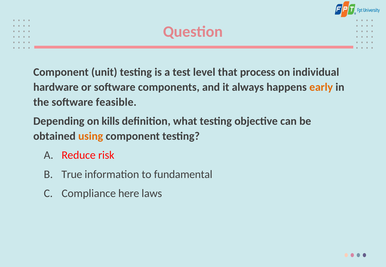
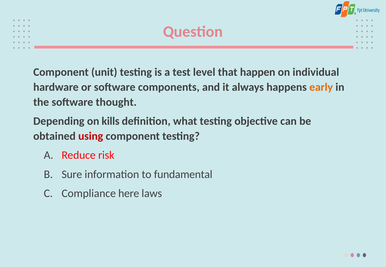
process: process -> happen
feasible: feasible -> thought
using colour: orange -> red
True: True -> Sure
